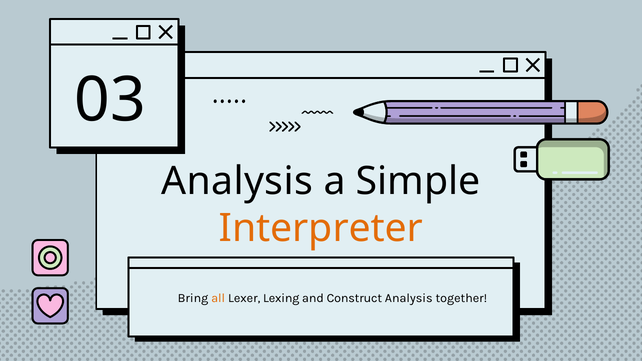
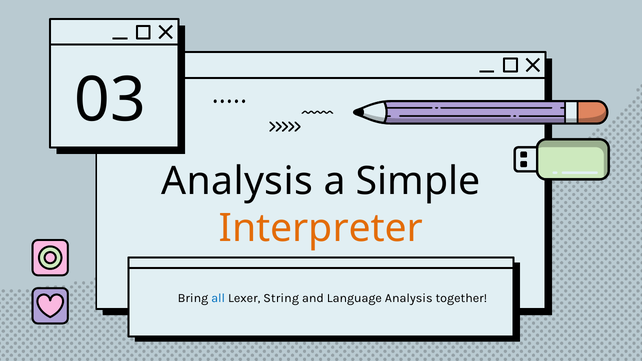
all colour: orange -> blue
Lexing: Lexing -> String
Construct: Construct -> Language
